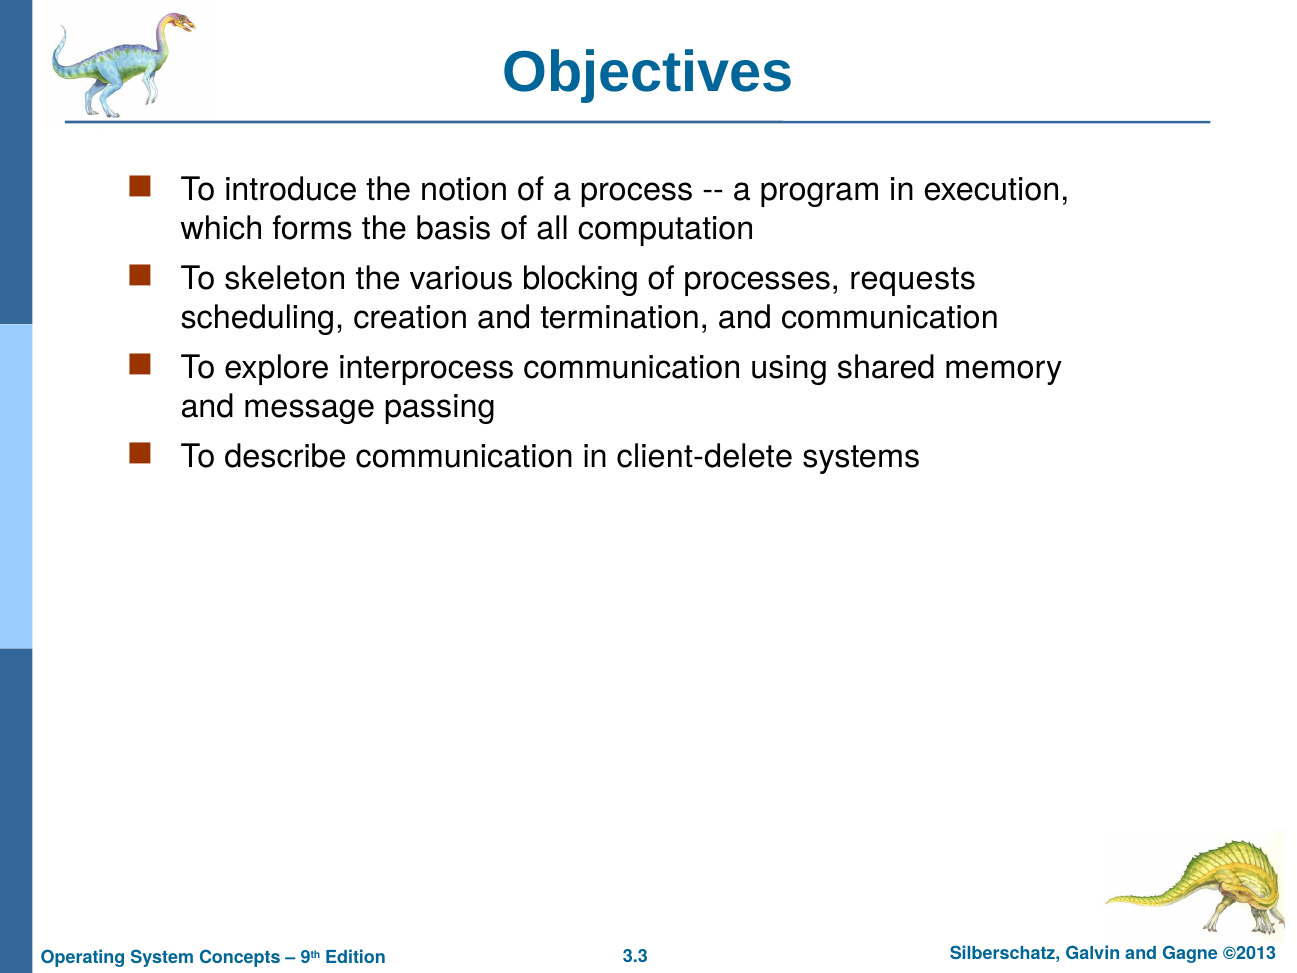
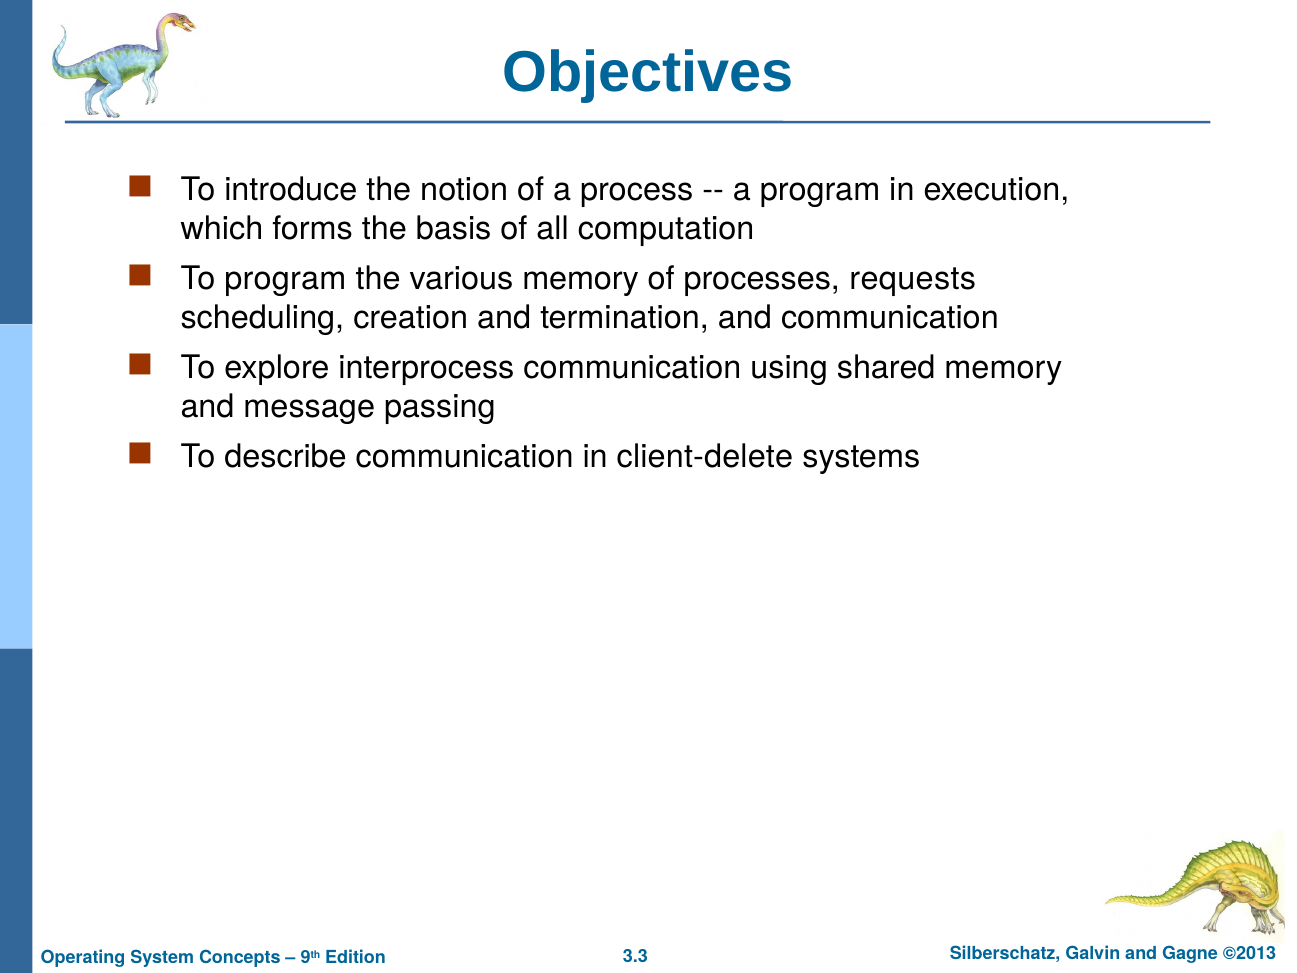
To skeleton: skeleton -> program
various blocking: blocking -> memory
